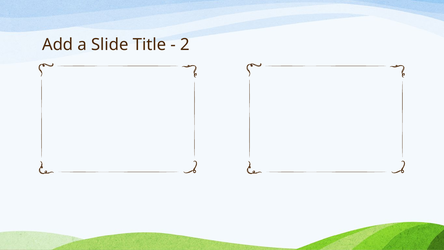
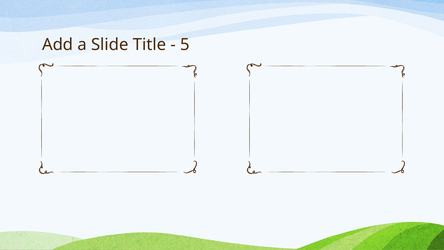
2: 2 -> 5
